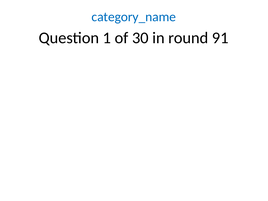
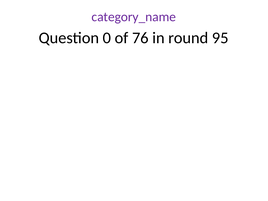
category_name colour: blue -> purple
1: 1 -> 0
30: 30 -> 76
91: 91 -> 95
